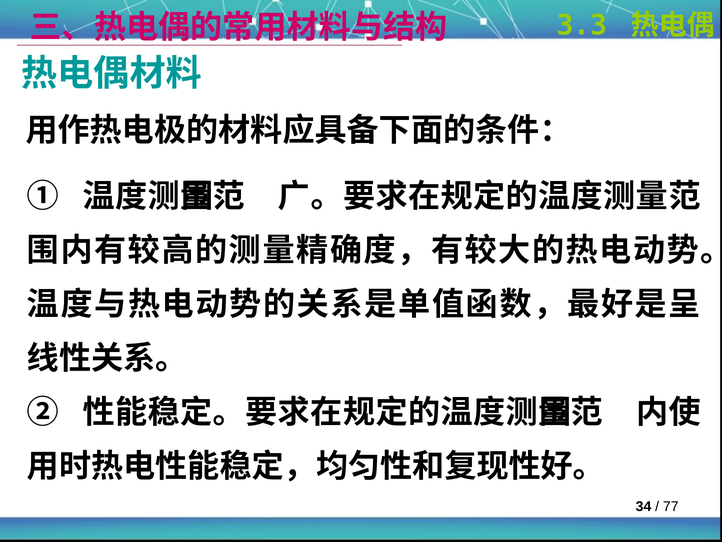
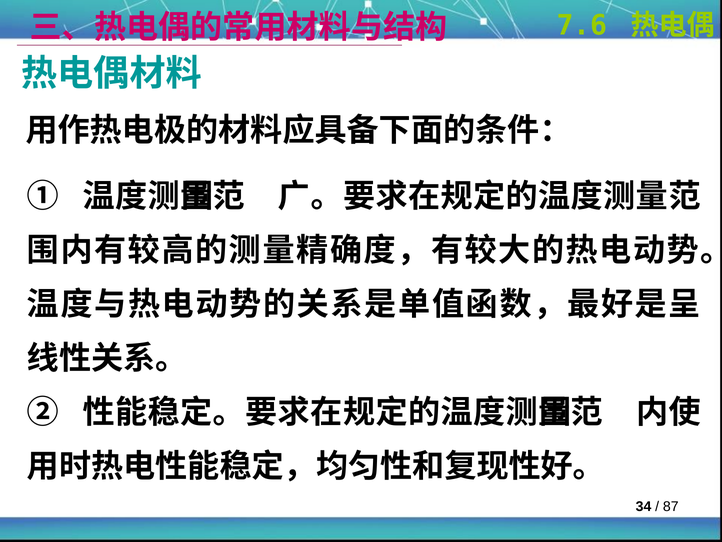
3.3: 3.3 -> 7.6
77: 77 -> 87
